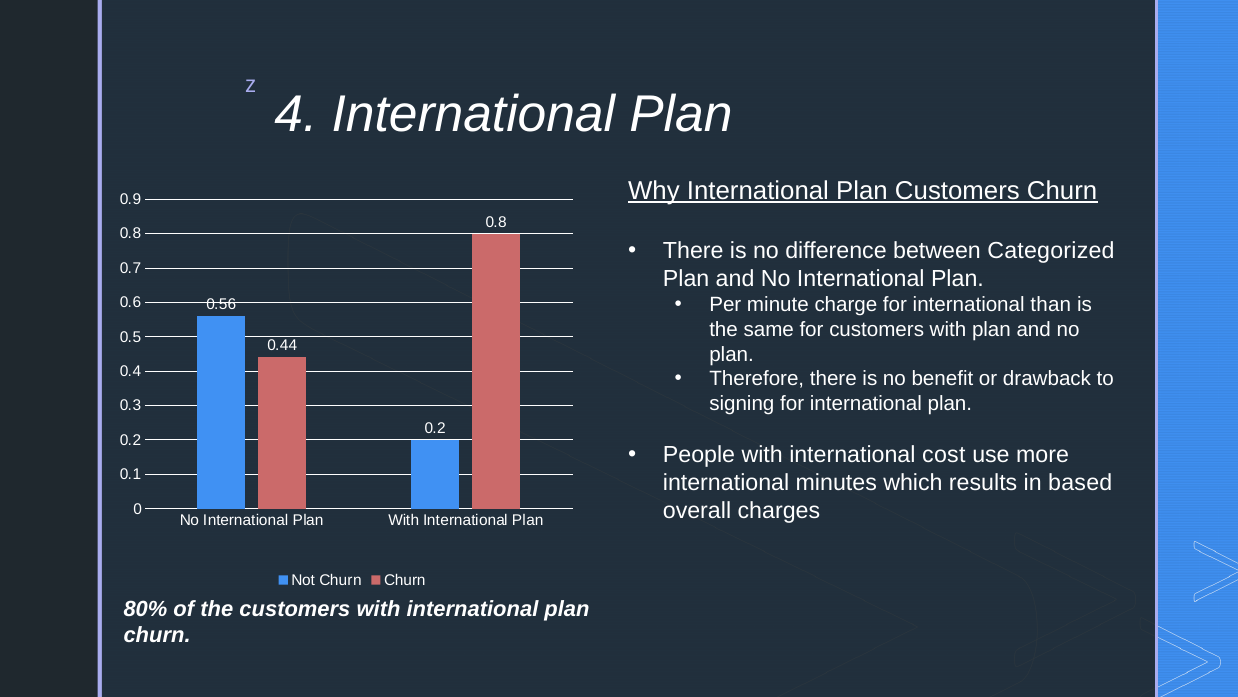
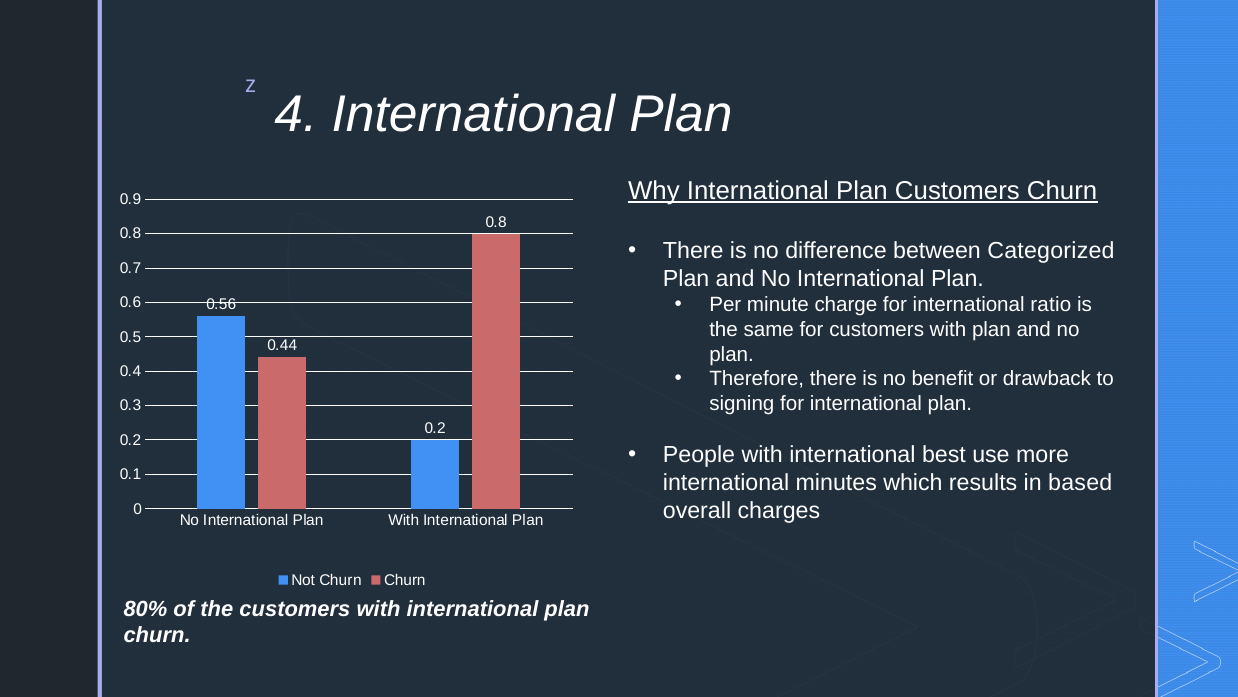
than: than -> ratio
cost: cost -> best
